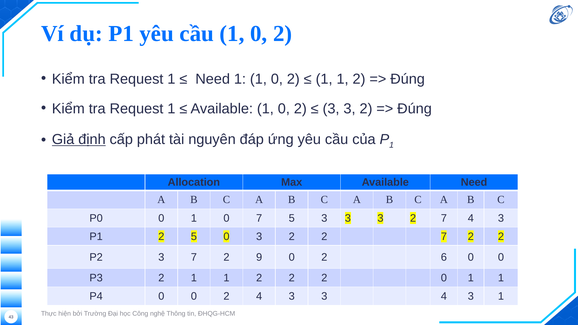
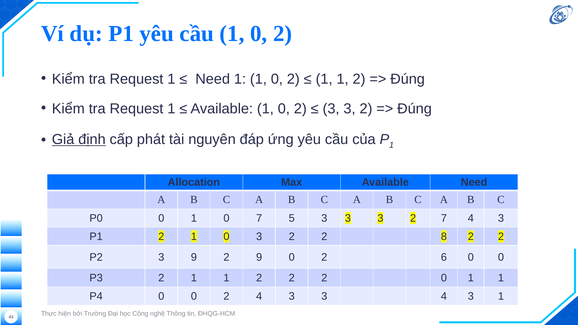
P1 2 5: 5 -> 1
2 2 7: 7 -> 8
3 7: 7 -> 9
